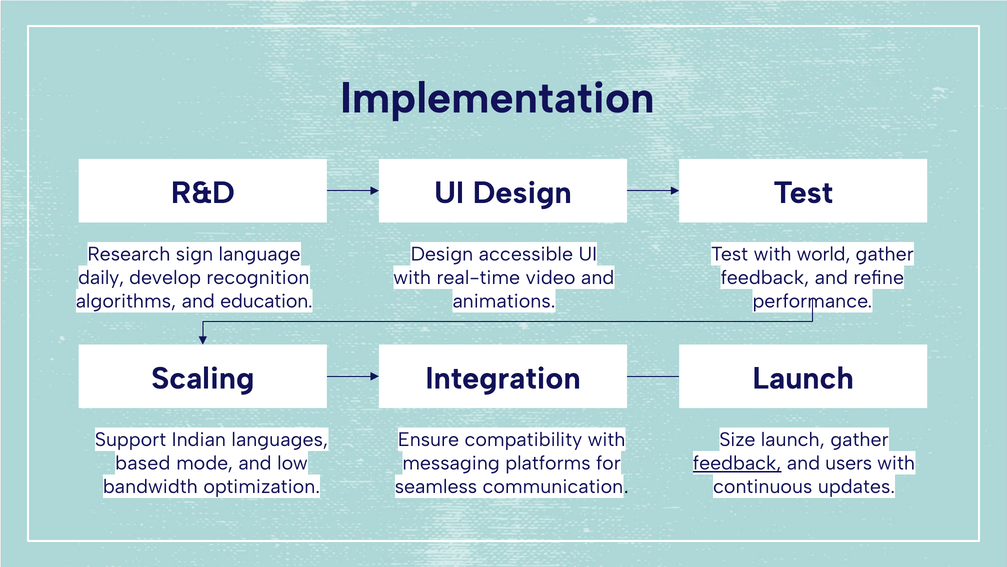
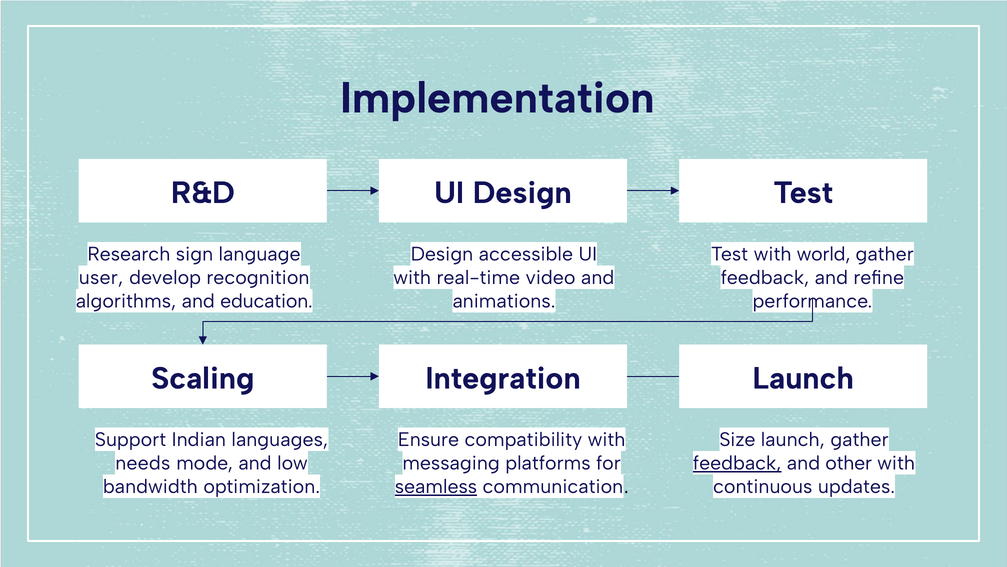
daily: daily -> user
based: based -> needs
users: users -> other
seamless underline: none -> present
